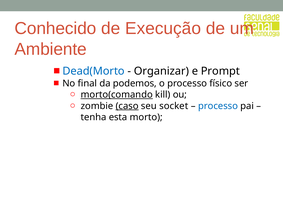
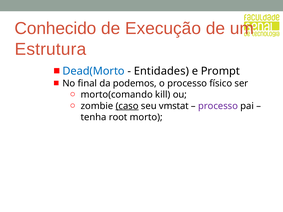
Ambiente: Ambiente -> Estrutura
Organizar: Organizar -> Entidades
morto(comando underline: present -> none
socket: socket -> vmstat
processo at (218, 106) colour: blue -> purple
esta: esta -> root
